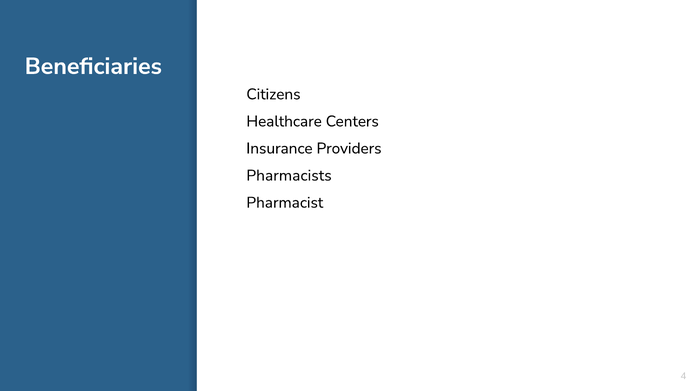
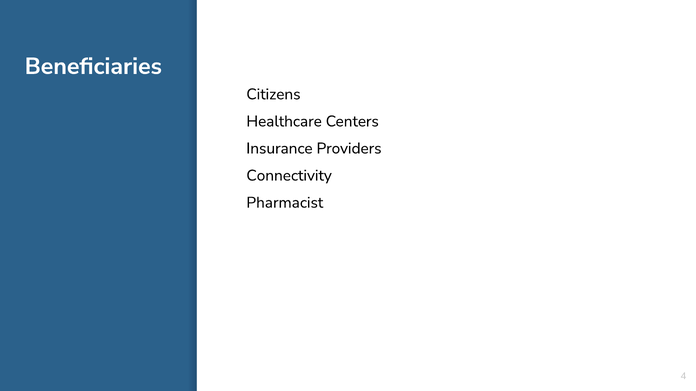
Pharmacists: Pharmacists -> Connectivity
